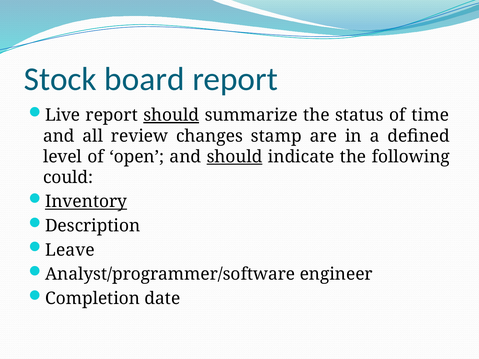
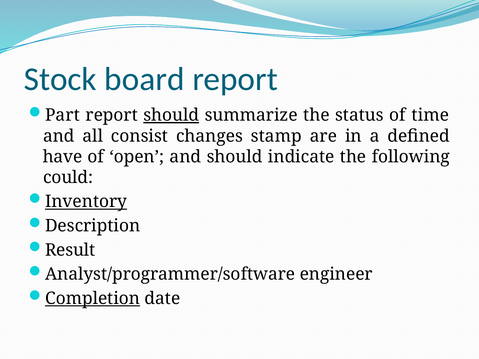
Live: Live -> Part
review: review -> consist
level: level -> have
should at (235, 157) underline: present -> none
Leave: Leave -> Result
Completion underline: none -> present
